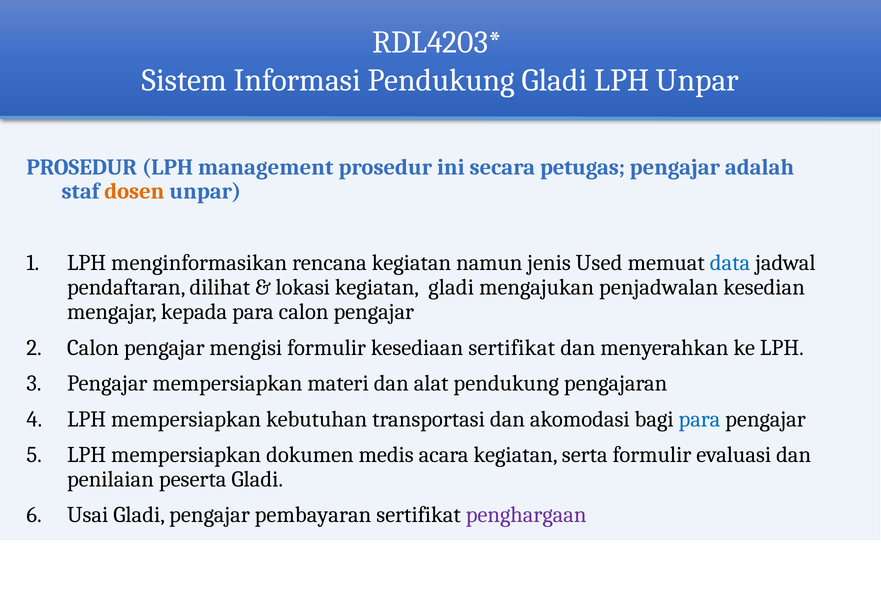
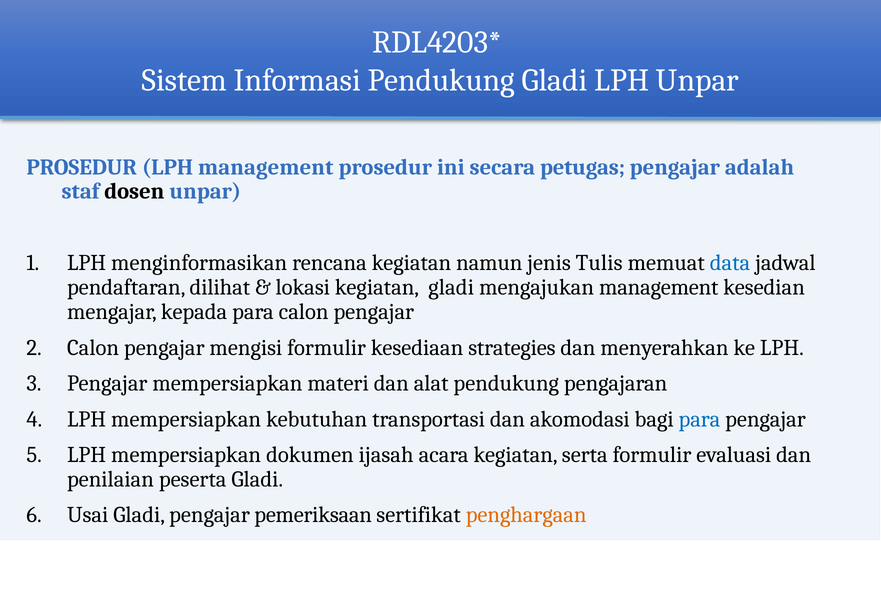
dosen colour: orange -> black
Used: Used -> Tulis
mengajukan penjadwalan: penjadwalan -> management
kesediaan sertifikat: sertifikat -> strategies
medis: medis -> ijasah
pembayaran: pembayaran -> pemeriksaan
penghargaan colour: purple -> orange
